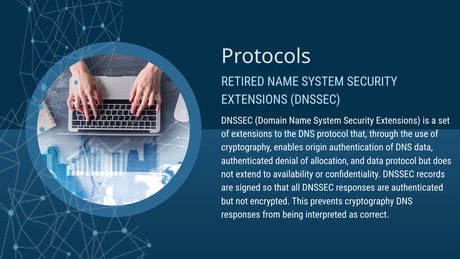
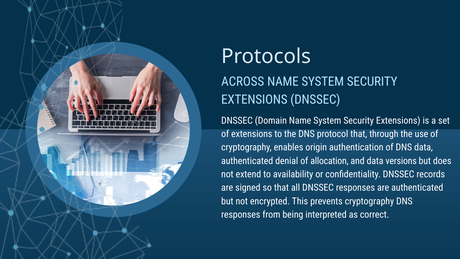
RETIRED: RETIRED -> ACROSS
data protocol: protocol -> versions
